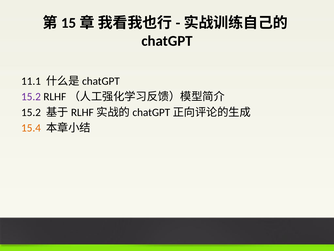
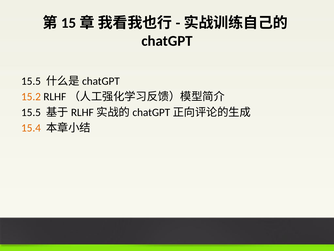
11.1 at (31, 81): 11.1 -> 15.5
15.2 at (31, 97) colour: purple -> orange
15.2 at (31, 112): 15.2 -> 15.5
